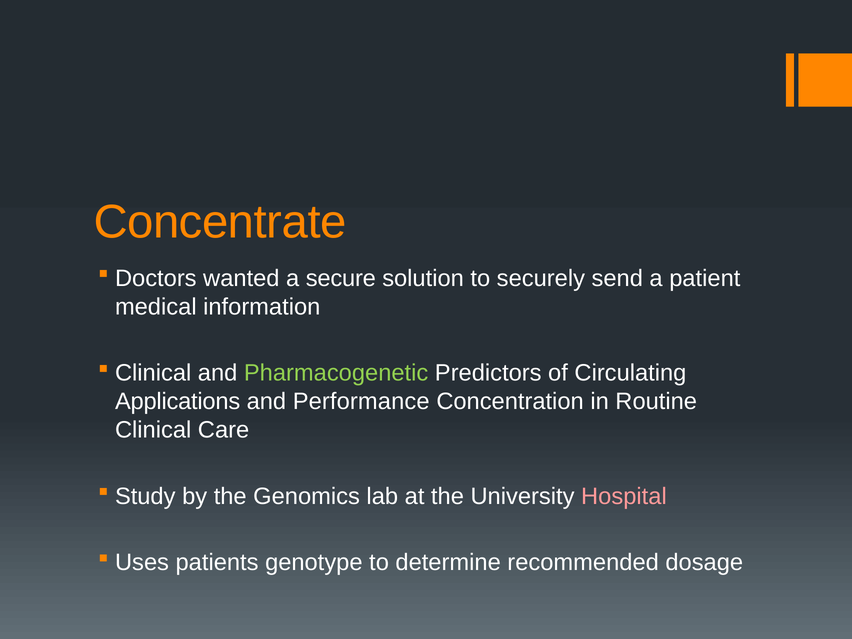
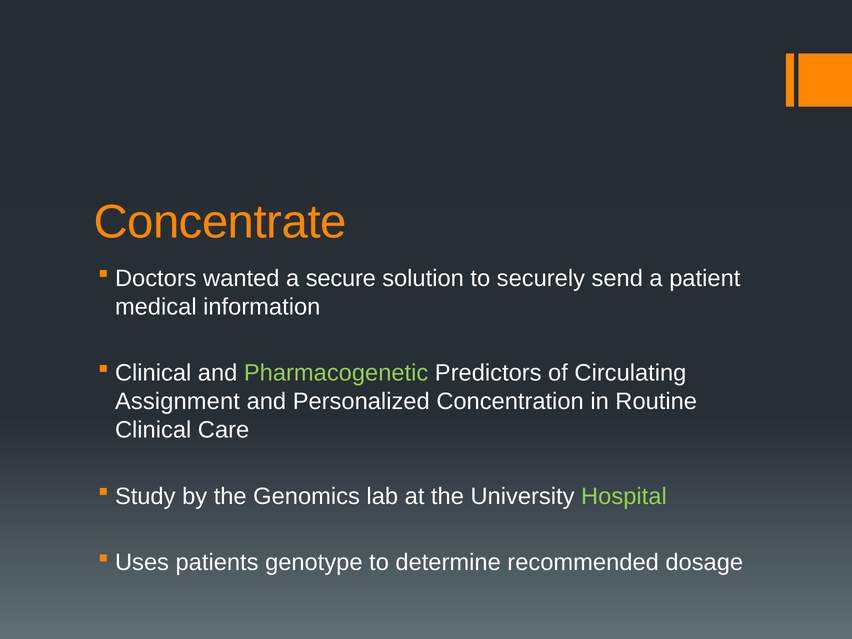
Applications: Applications -> Assignment
Performance: Performance -> Personalized
Hospital colour: pink -> light green
